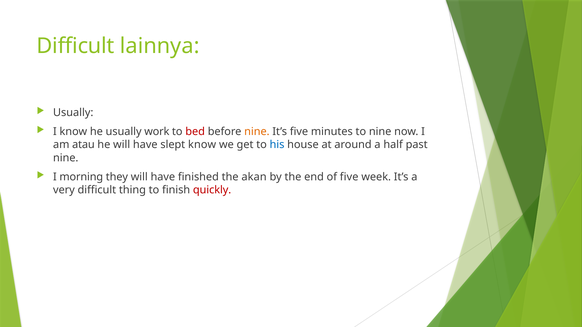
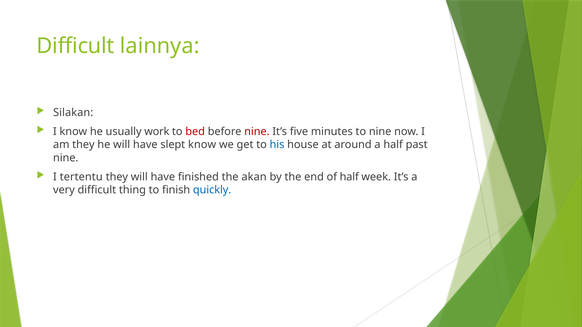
Usually at (73, 113): Usually -> Silakan
nine at (257, 132) colour: orange -> red
am atau: atau -> they
morning: morning -> tertentu
of five: five -> half
quickly colour: red -> blue
